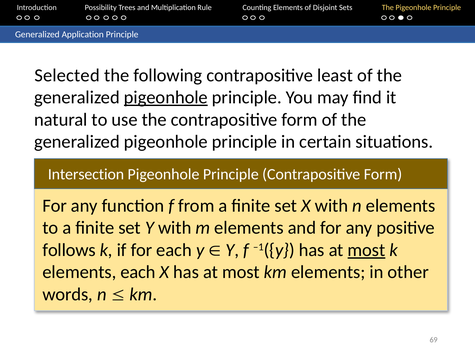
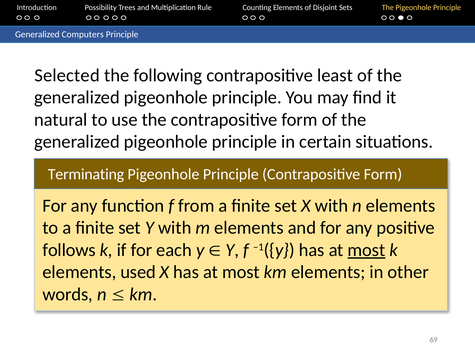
Application: Application -> Computers
pigeonhole at (166, 98) underline: present -> none
Intersection: Intersection -> Terminating
elements each: each -> used
